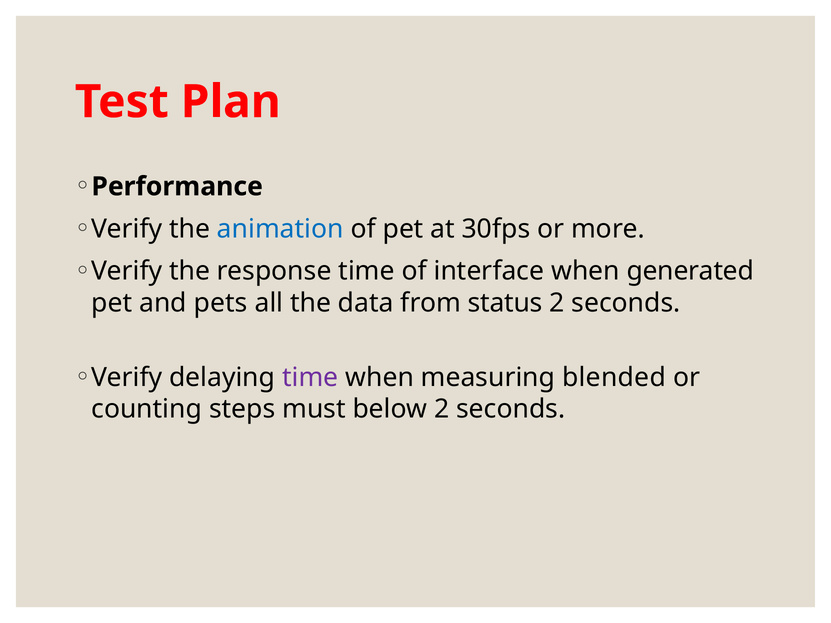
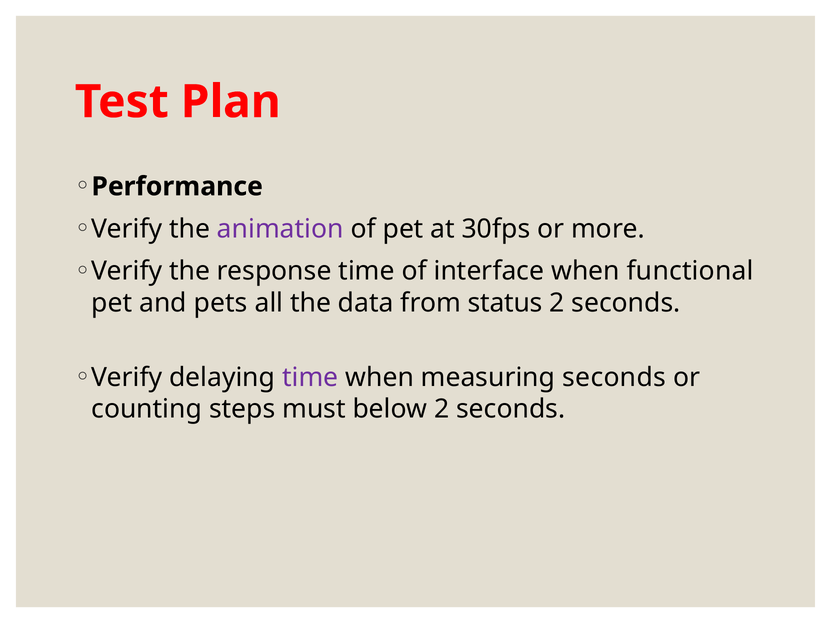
animation colour: blue -> purple
generated: generated -> functional
measuring blended: blended -> seconds
